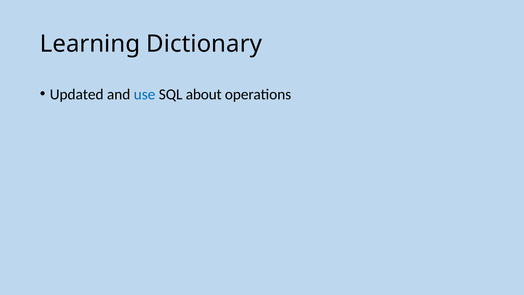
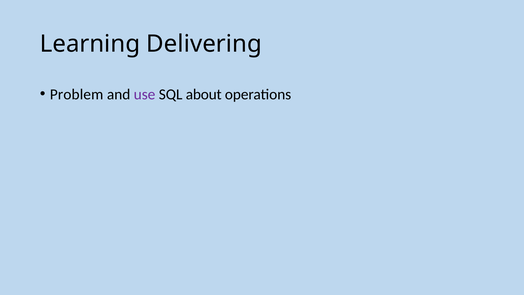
Dictionary: Dictionary -> Delivering
Updated: Updated -> Problem
use colour: blue -> purple
